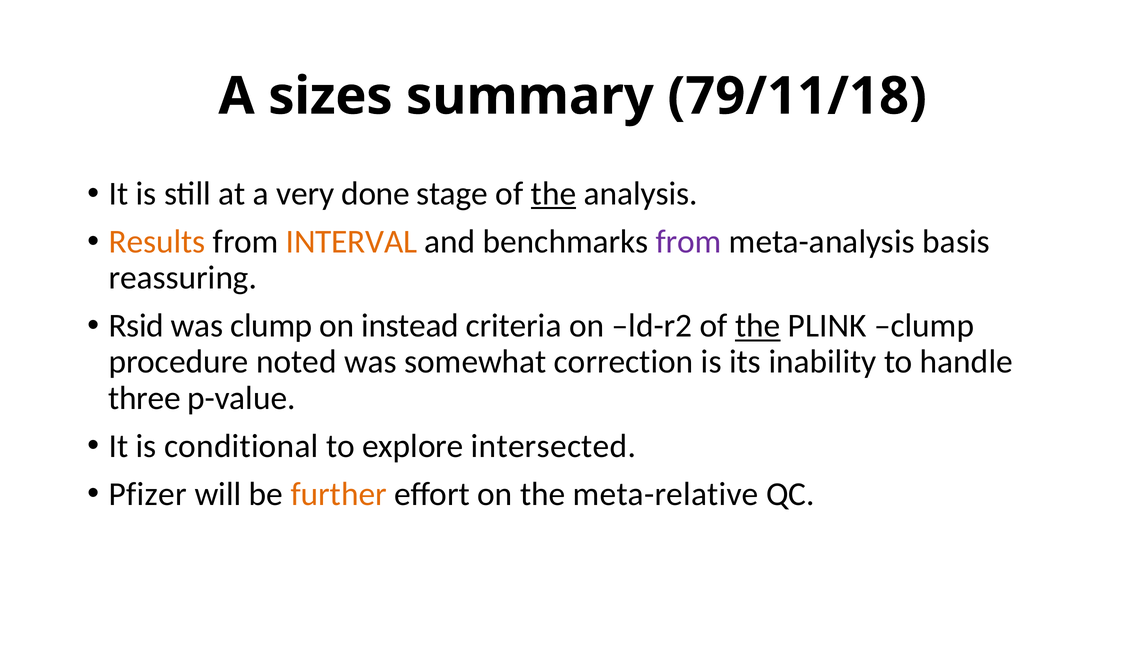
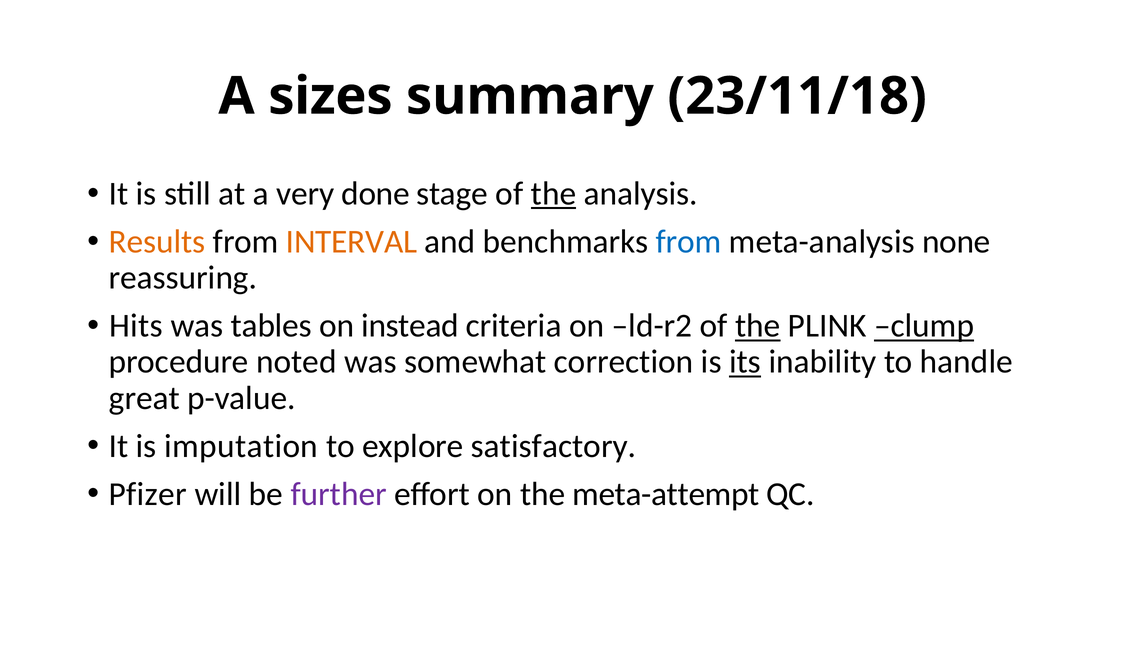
79/11/18: 79/11/18 -> 23/11/18
from at (689, 242) colour: purple -> blue
basis: basis -> none
Rsid: Rsid -> Hits
was clump: clump -> tables
clump at (924, 326) underline: none -> present
its underline: none -> present
three: three -> great
conditional: conditional -> imputation
intersected: intersected -> satisfactory
further colour: orange -> purple
meta-relative: meta-relative -> meta-attempt
